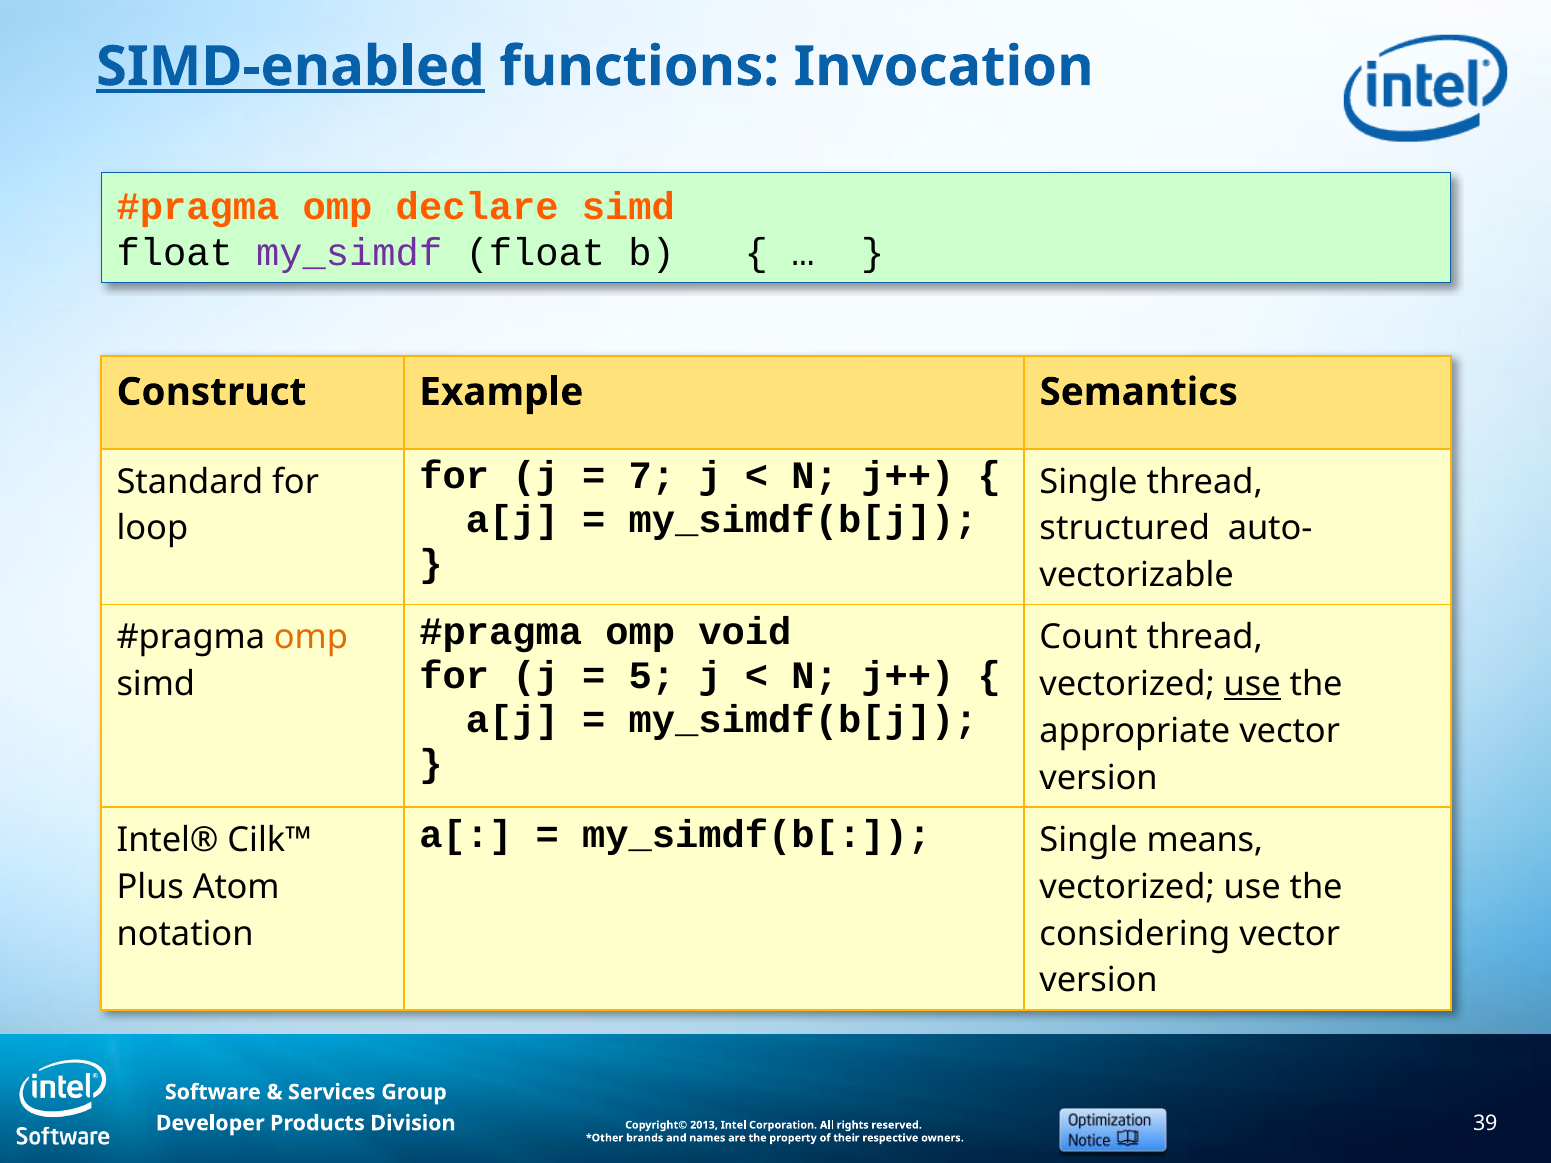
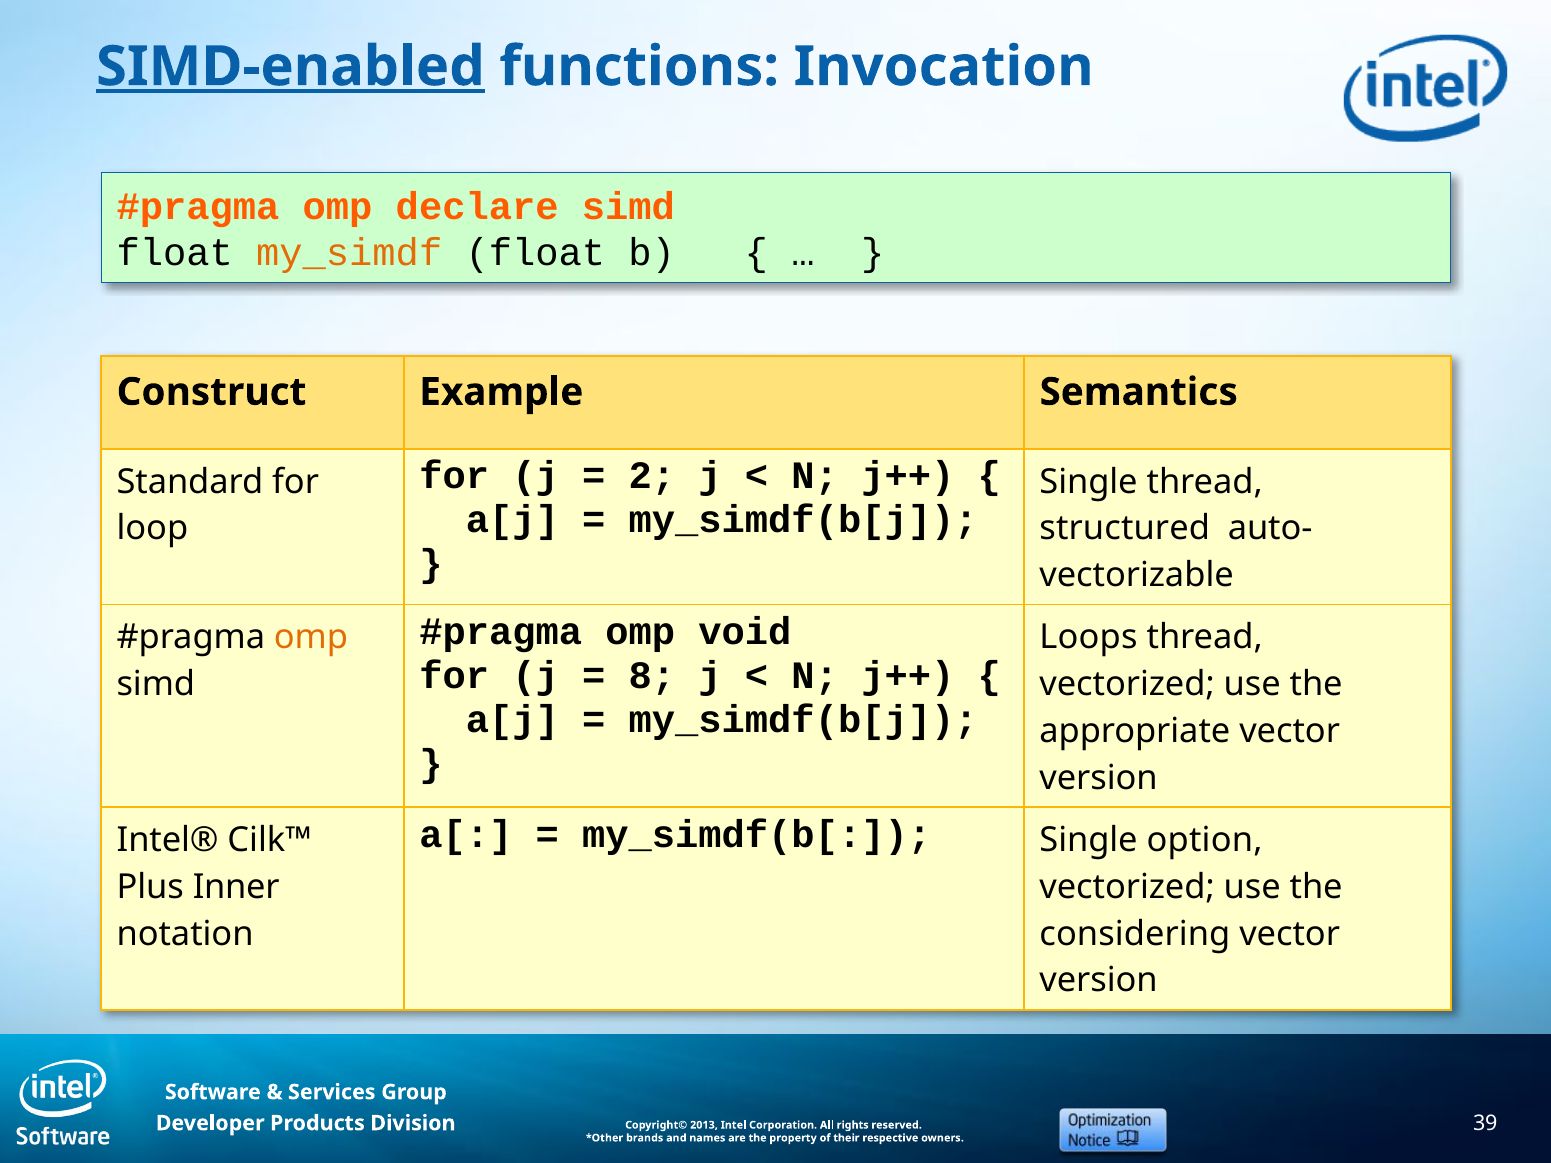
my_simdf colour: purple -> orange
7: 7 -> 2
Count: Count -> Loops
5: 5 -> 8
use at (1252, 684) underline: present -> none
means: means -> option
Atom: Atom -> Inner
